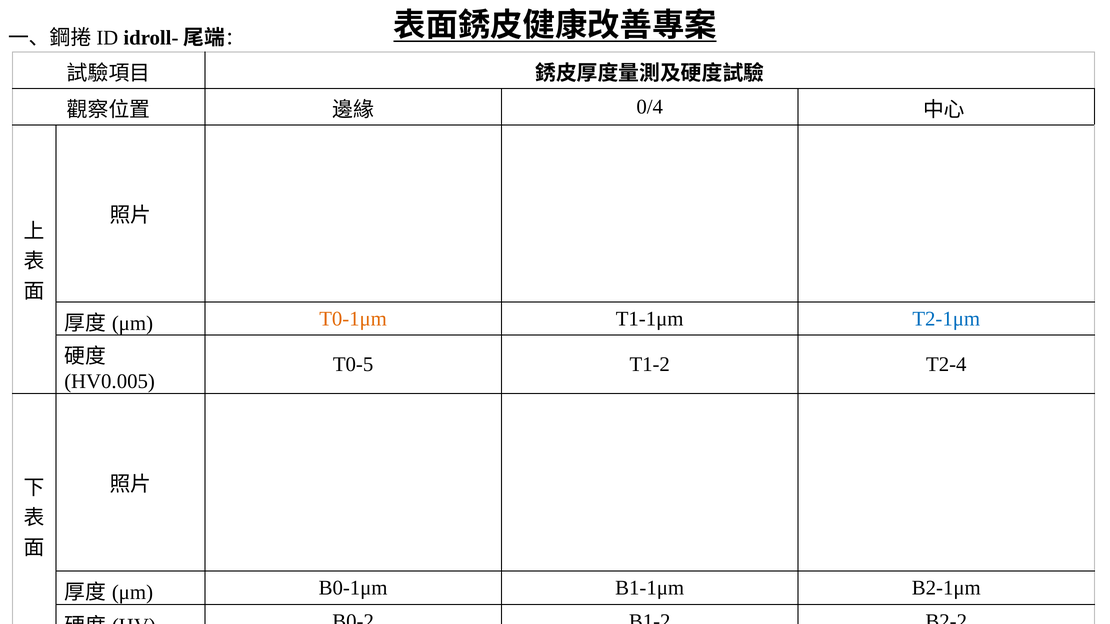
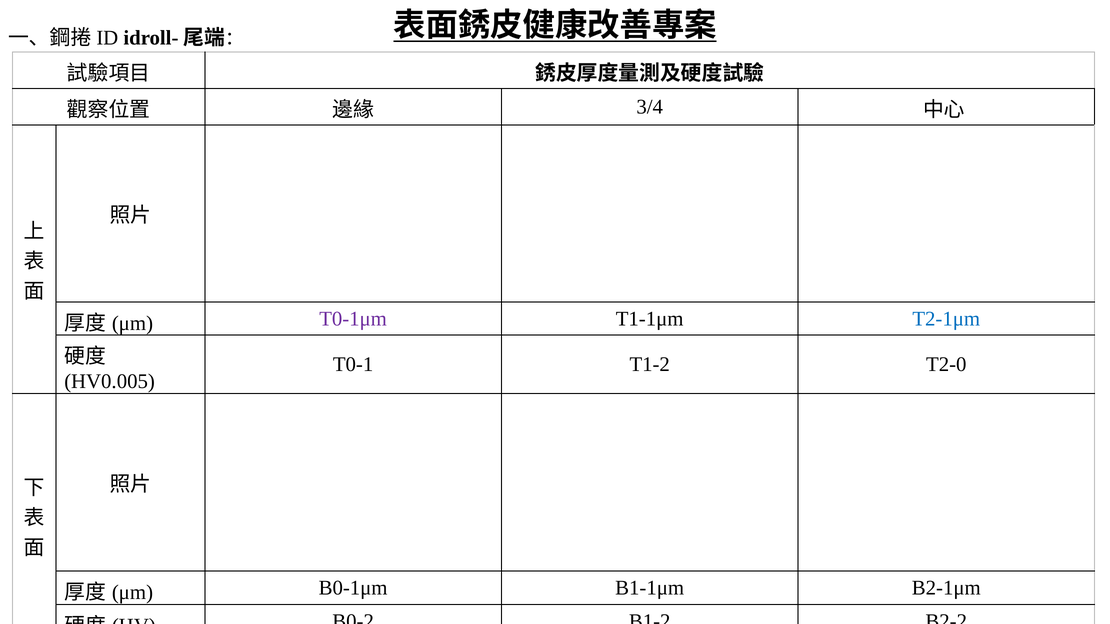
0/4: 0/4 -> 3/4
T0-1μm colour: orange -> purple
T0-5: T0-5 -> T0-1
T2-4: T2-4 -> T2-0
